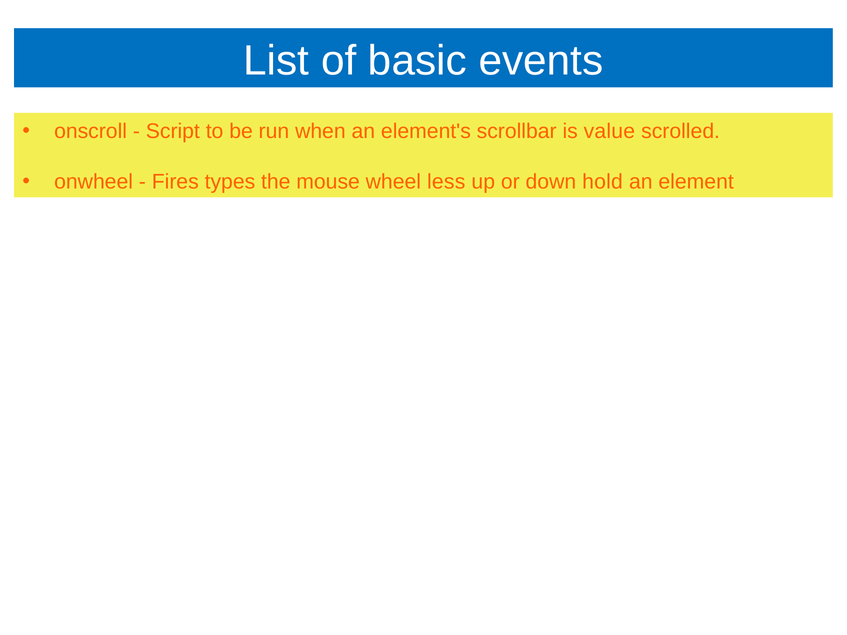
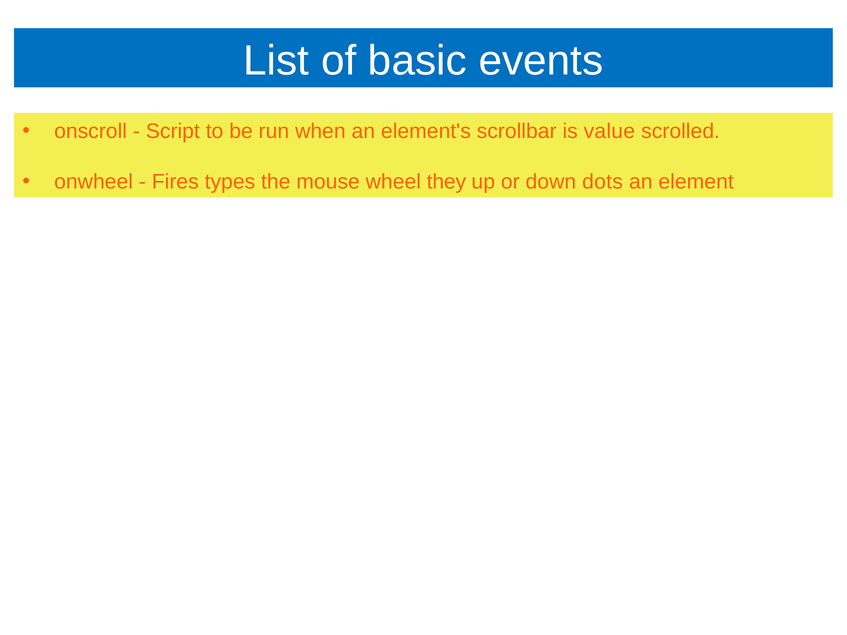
less: less -> they
hold: hold -> dots
